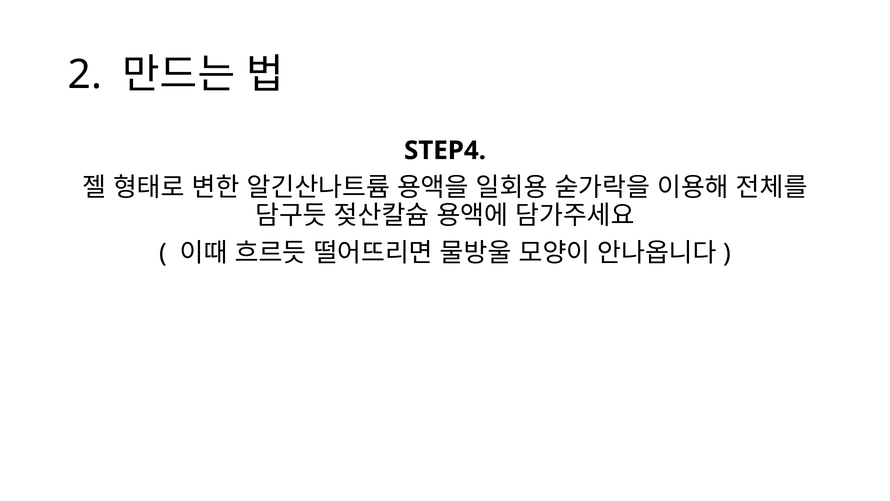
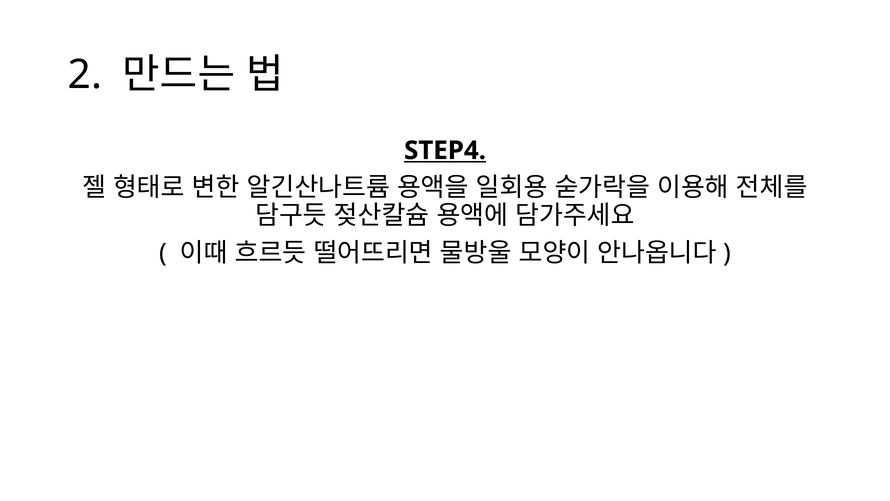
STEP4 underline: none -> present
